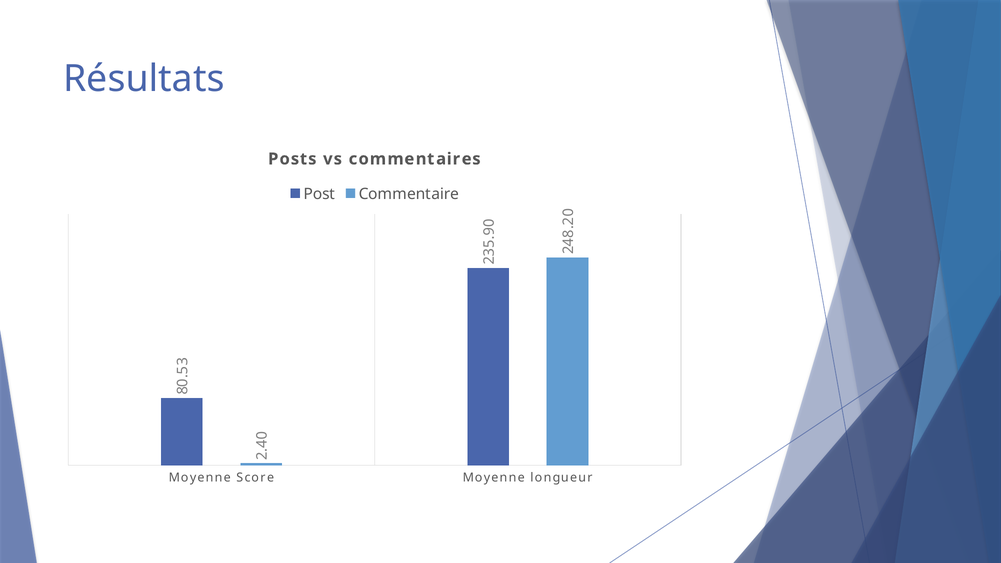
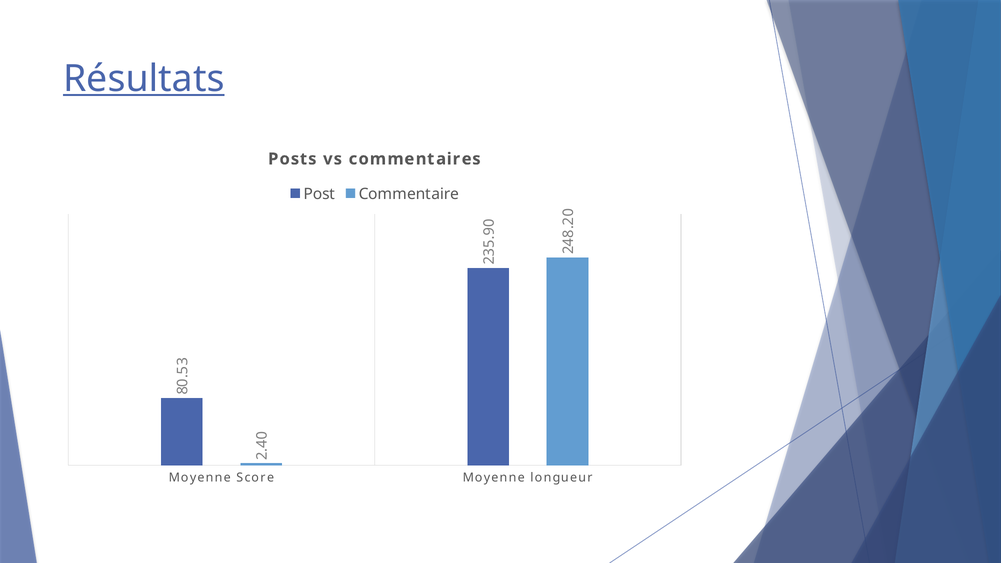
Résultats underline: none -> present
